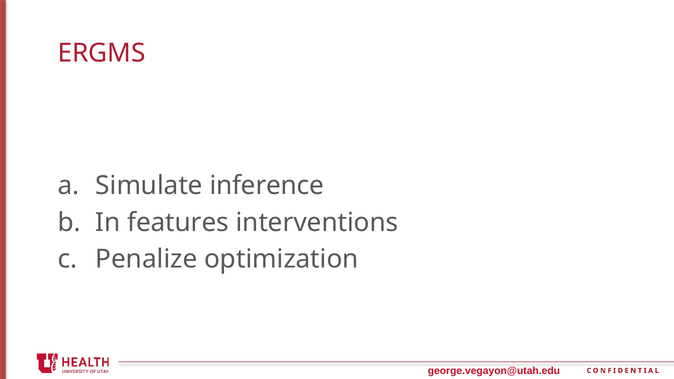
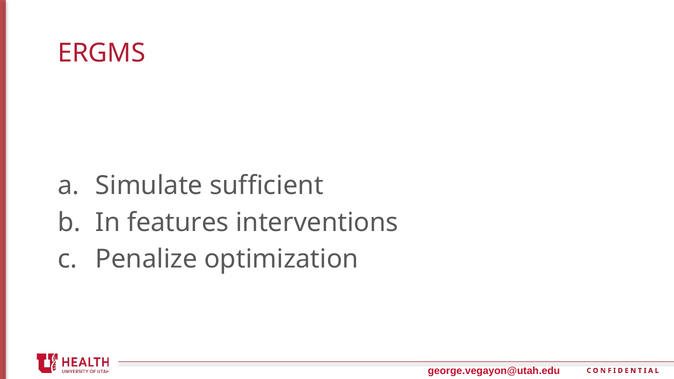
inference: inference -> sufficient
